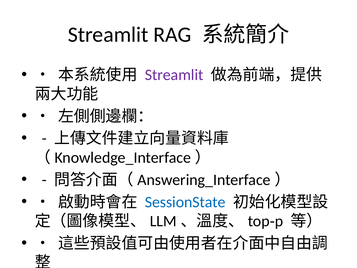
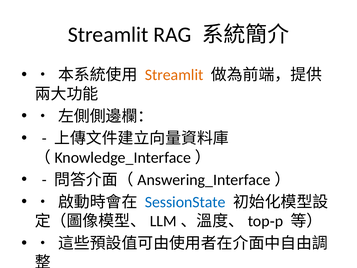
Streamlit at (174, 75) colour: purple -> orange
